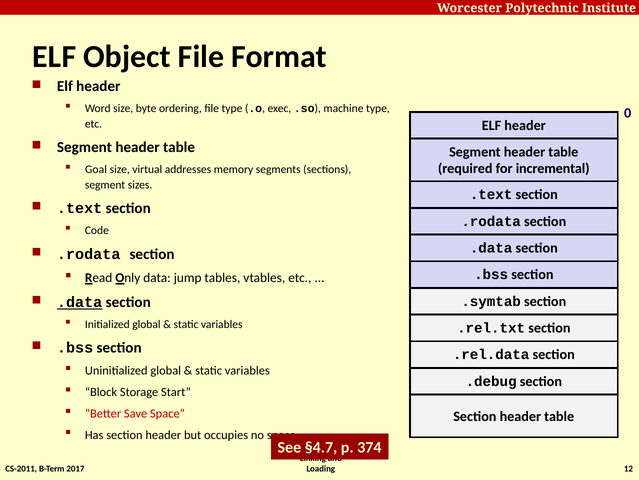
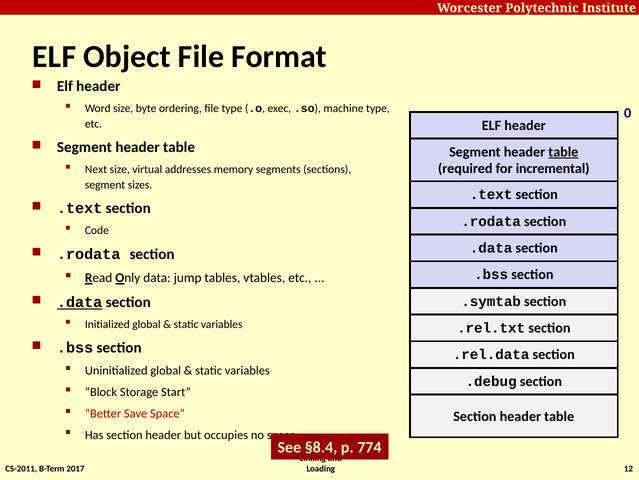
table at (563, 152) underline: none -> present
Goal: Goal -> Next
§4.7: §4.7 -> §8.4
374: 374 -> 774
